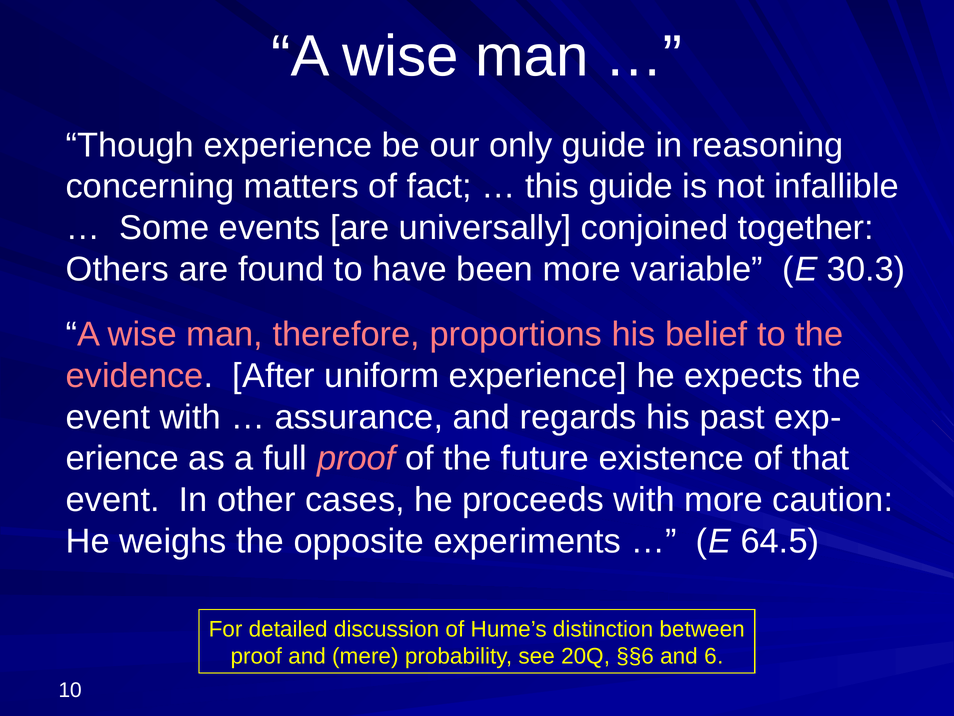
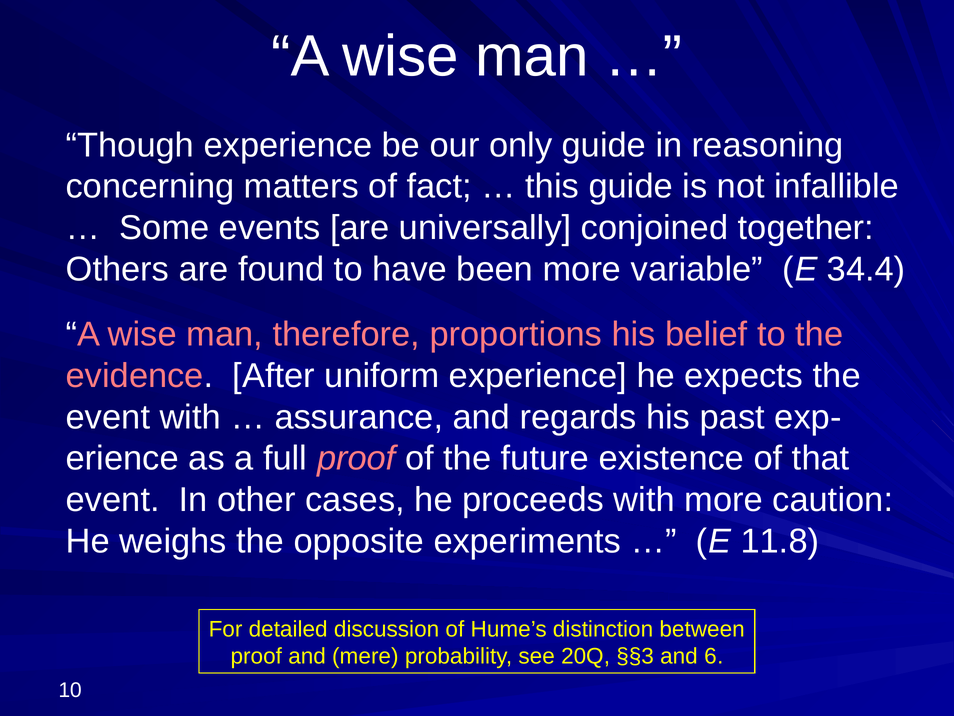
30.3: 30.3 -> 34.4
64.5: 64.5 -> 11.8
§§6: §§6 -> §§3
